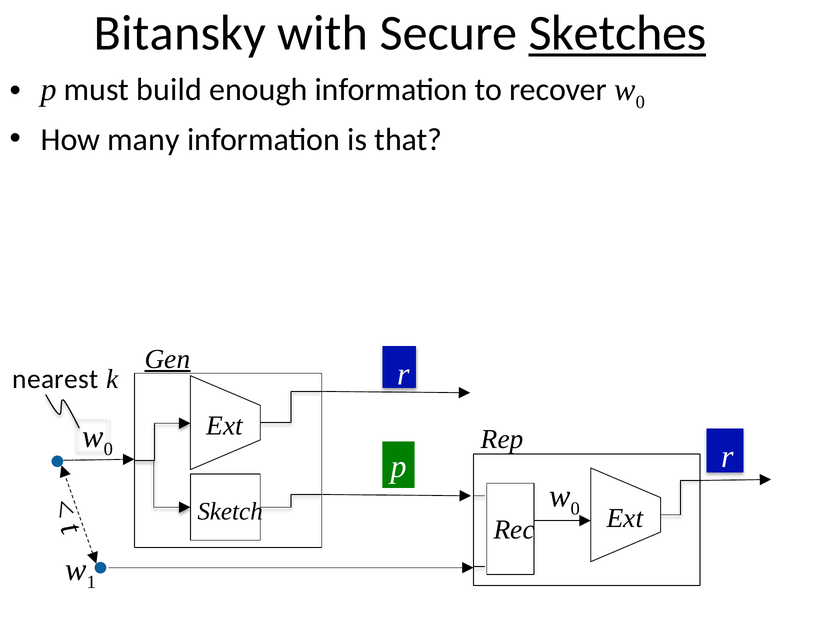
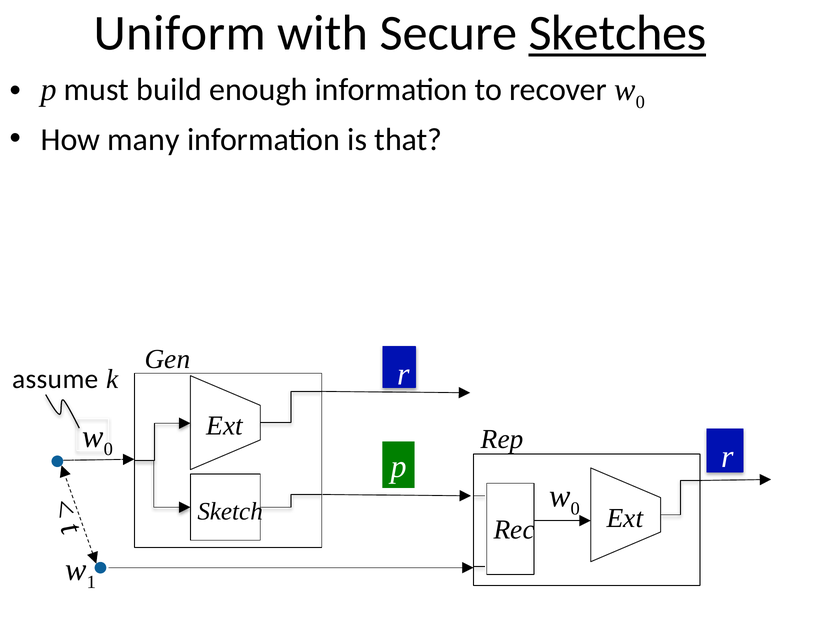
Bitansky: Bitansky -> Uniform
Gen underline: present -> none
nearest: nearest -> assume
